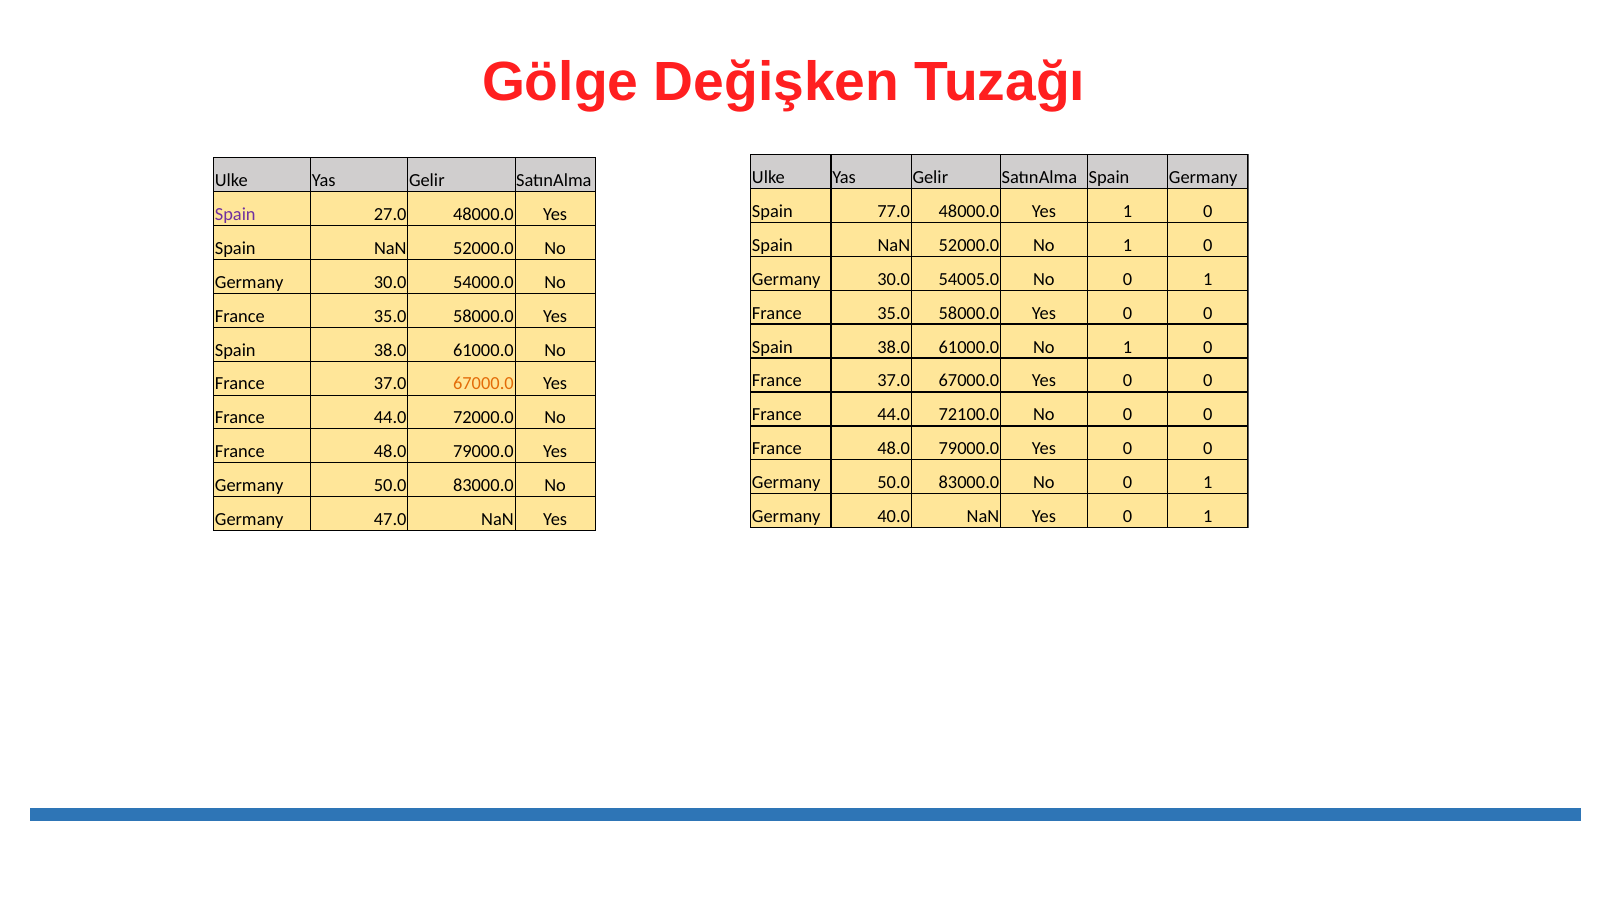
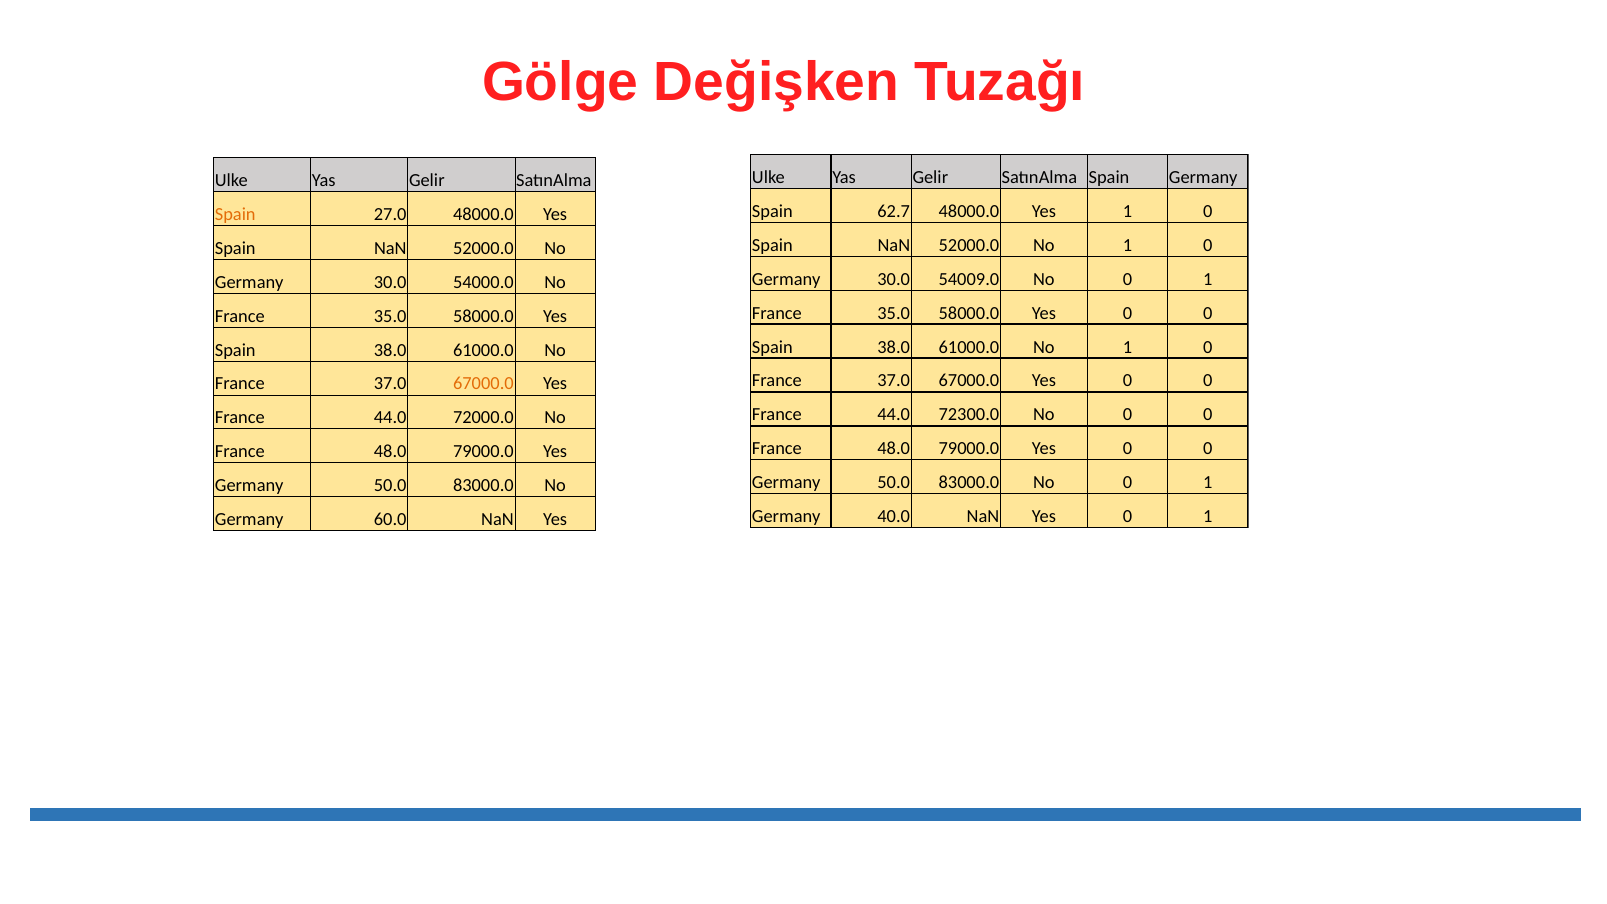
77.0: 77.0 -> 62.7
Spain at (235, 214) colour: purple -> orange
54005.0: 54005.0 -> 54009.0
72100.0: 72100.0 -> 72300.0
47.0: 47.0 -> 60.0
